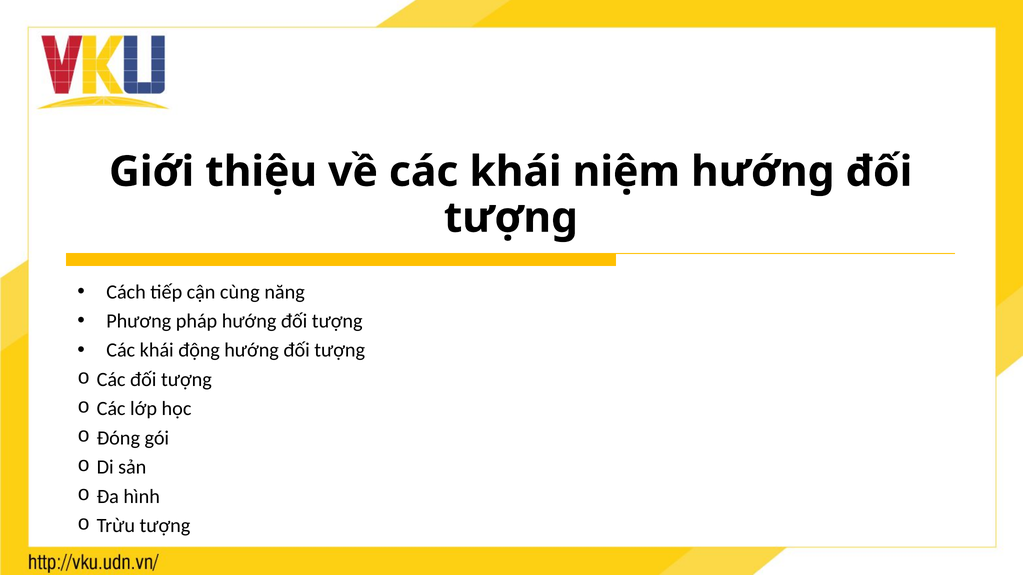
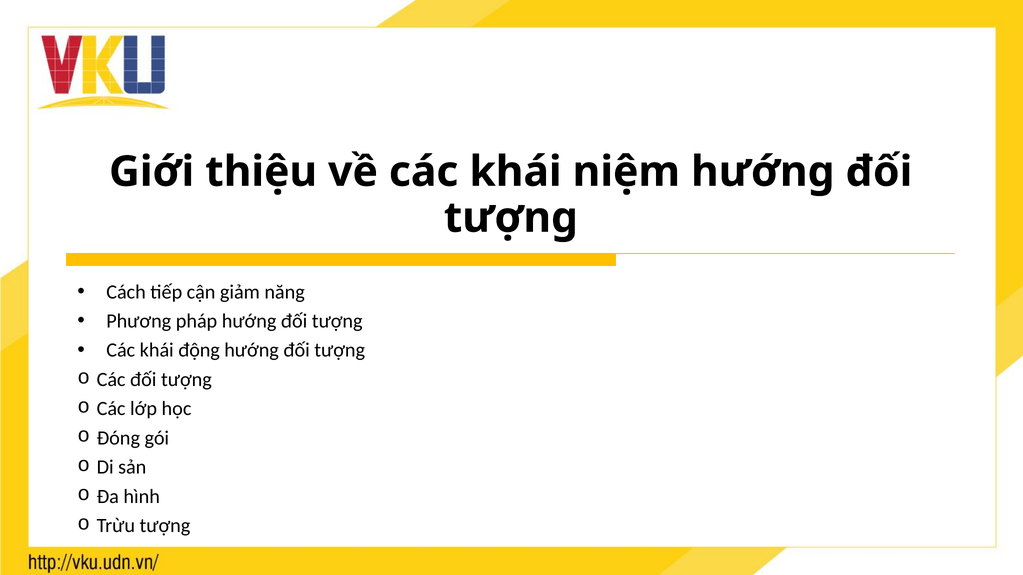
cùng: cùng -> giảm
